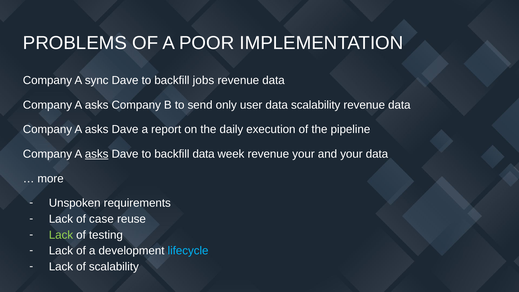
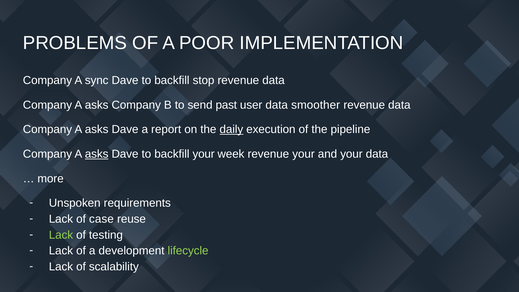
jobs: jobs -> stop
only: only -> past
data scalability: scalability -> smoother
daily underline: none -> present
backfill data: data -> your
lifecycle colour: light blue -> light green
